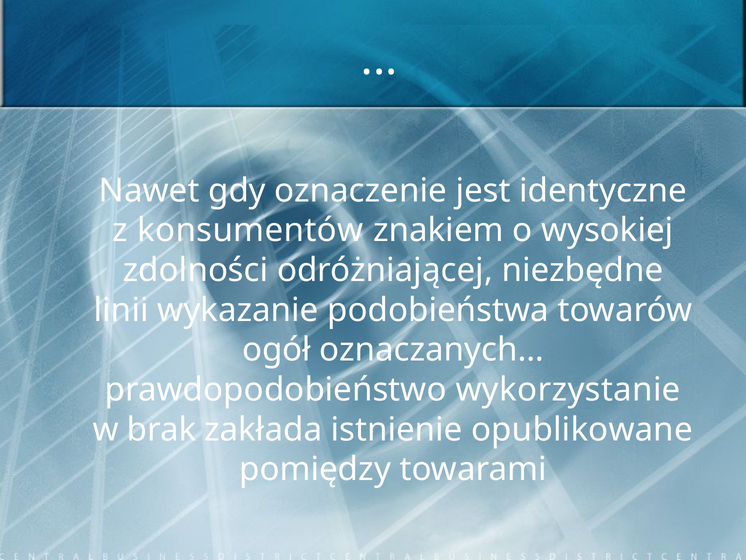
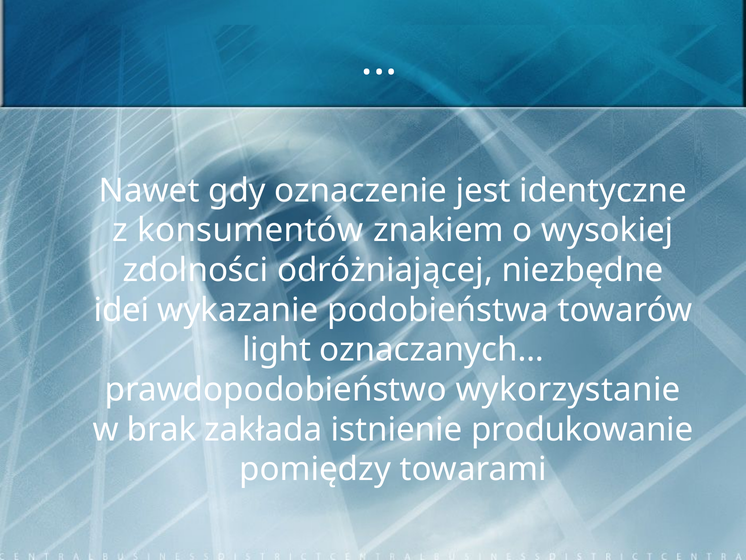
linii: linii -> idei
ogół: ogół -> light
opublikowane: opublikowane -> produkowanie
